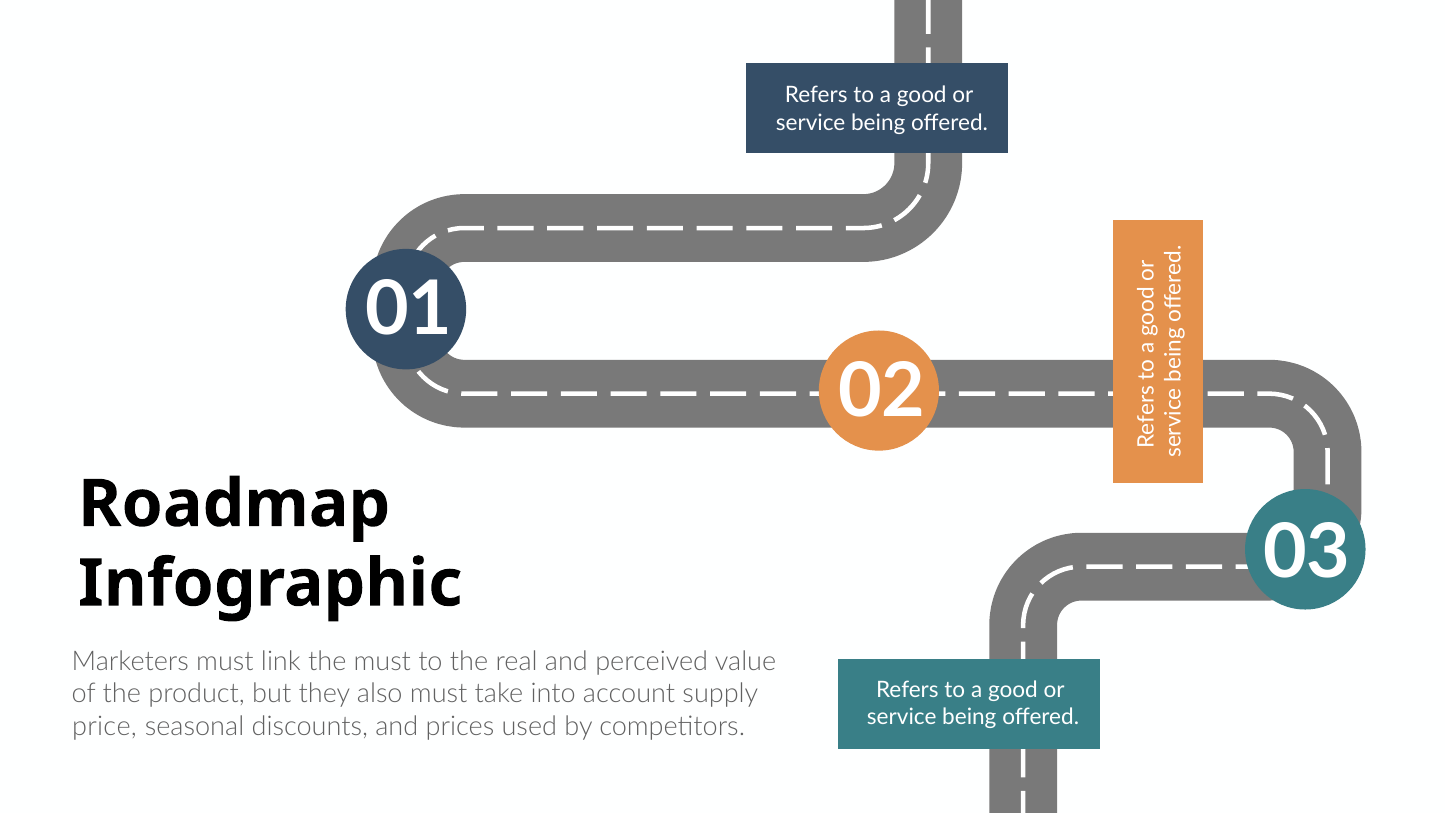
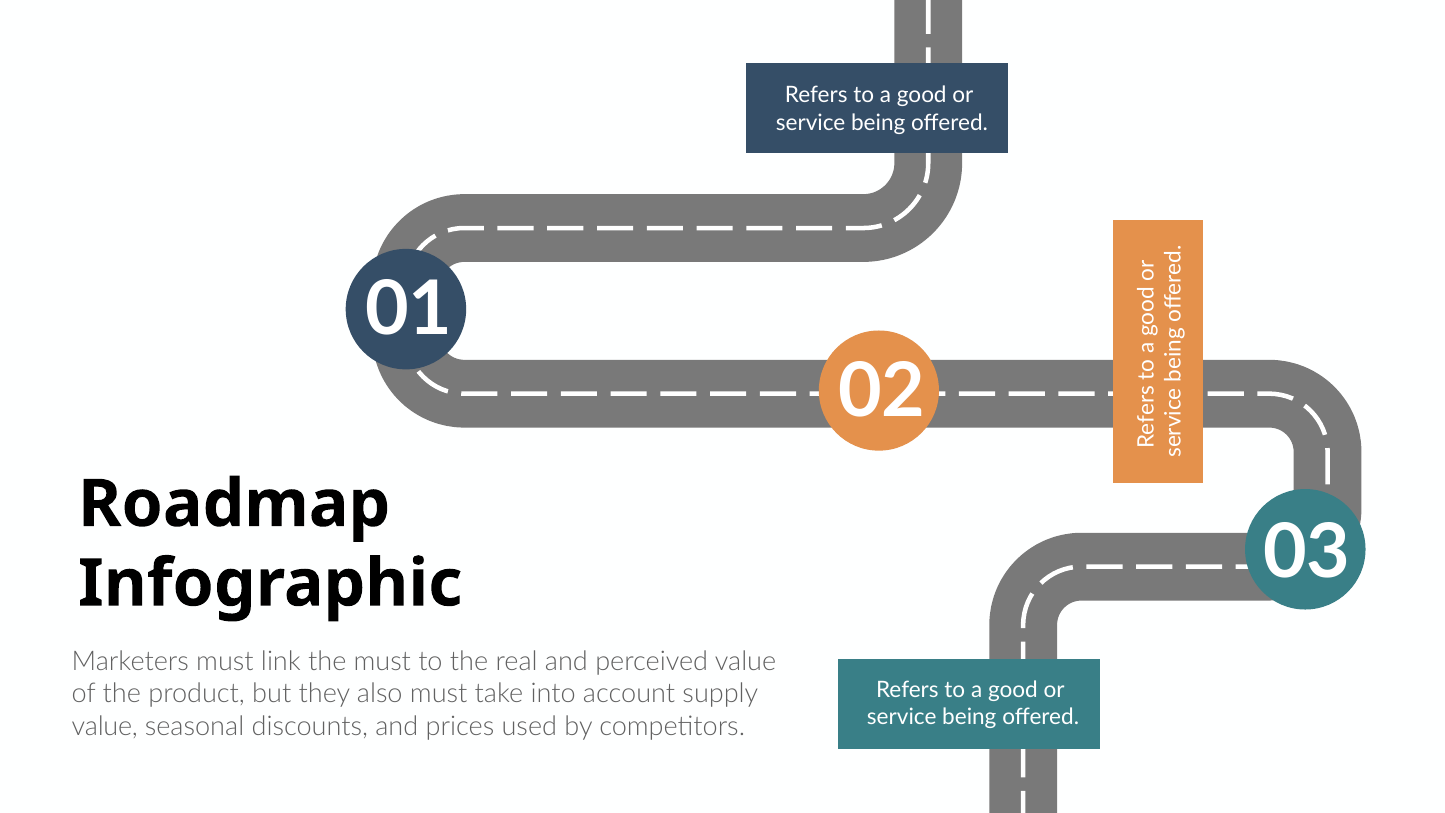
price at (104, 726): price -> value
